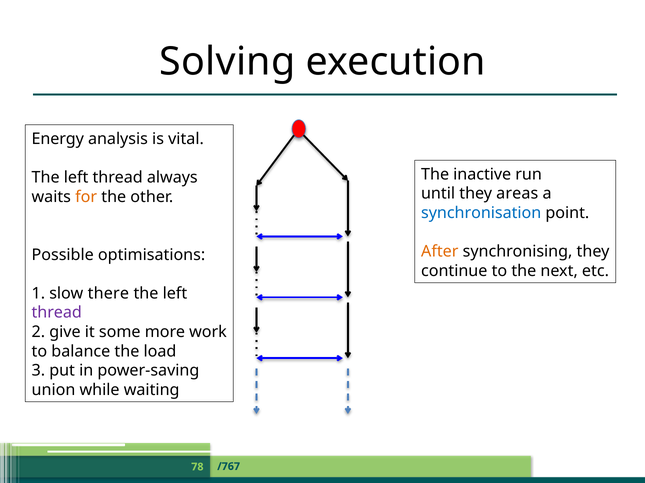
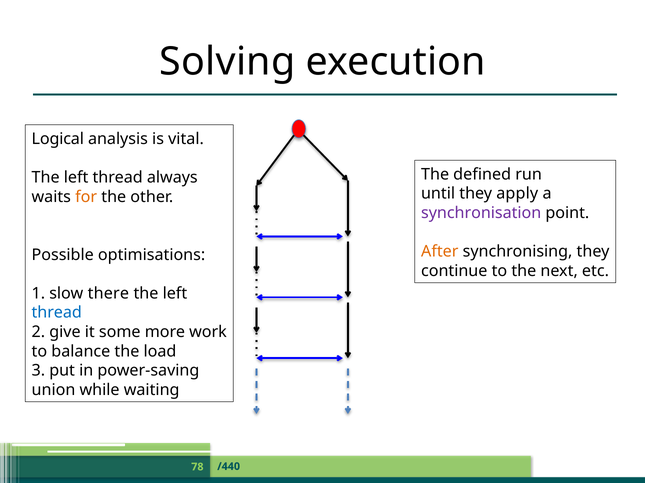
Energy: Energy -> Logical
inactive: inactive -> defined
areas: areas -> apply
synchronisation colour: blue -> purple
thread at (57, 313) colour: purple -> blue
/767: /767 -> /440
